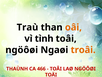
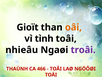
Traù: Traù -> Gioït
ngöôøi at (22, 50): ngöôøi -> nhieâu
troâi colour: orange -> purple
